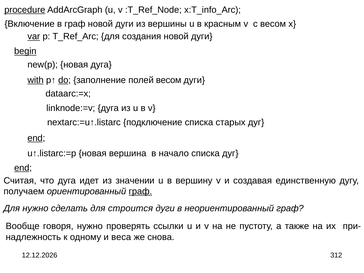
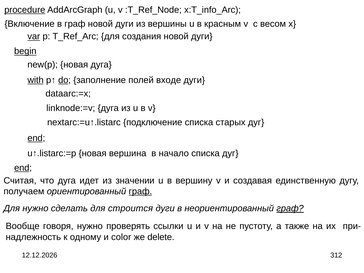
полей весом: весом -> входе
граф at (290, 208) underline: none -> present
веса: веса -> color
снова: снова -> delete
